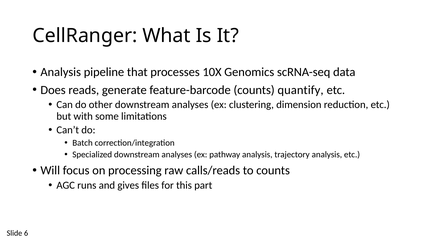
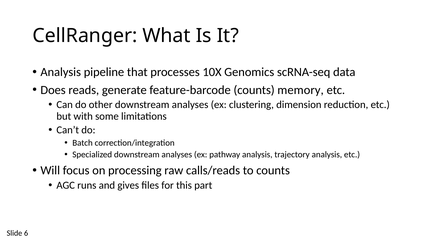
quantify: quantify -> memory
